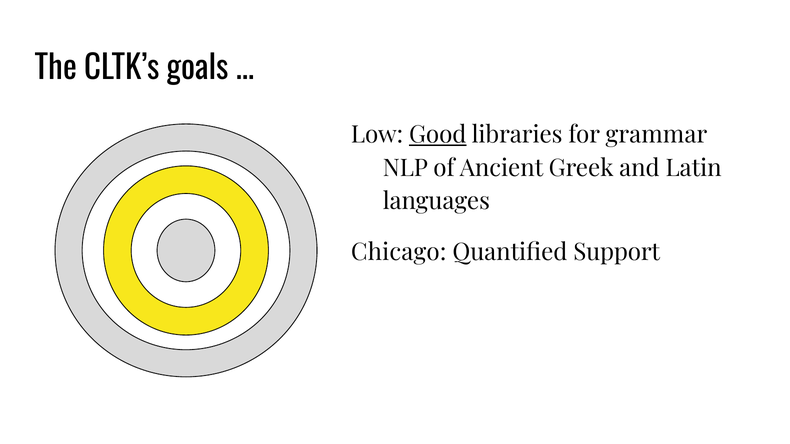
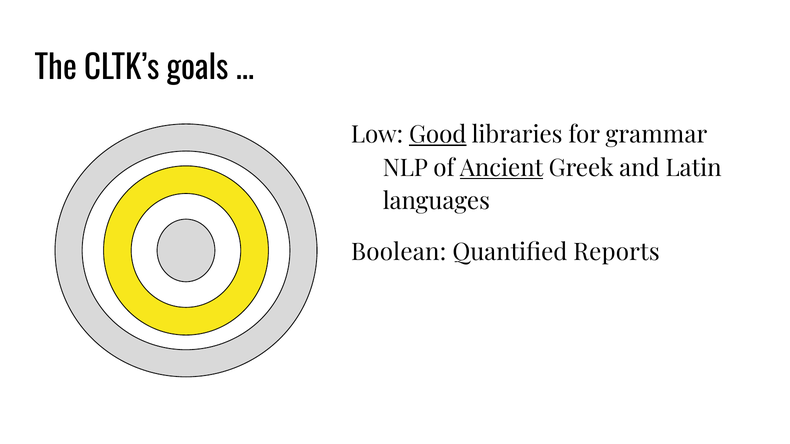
Ancient underline: none -> present
Chicago: Chicago -> Boolean
Support: Support -> Reports
